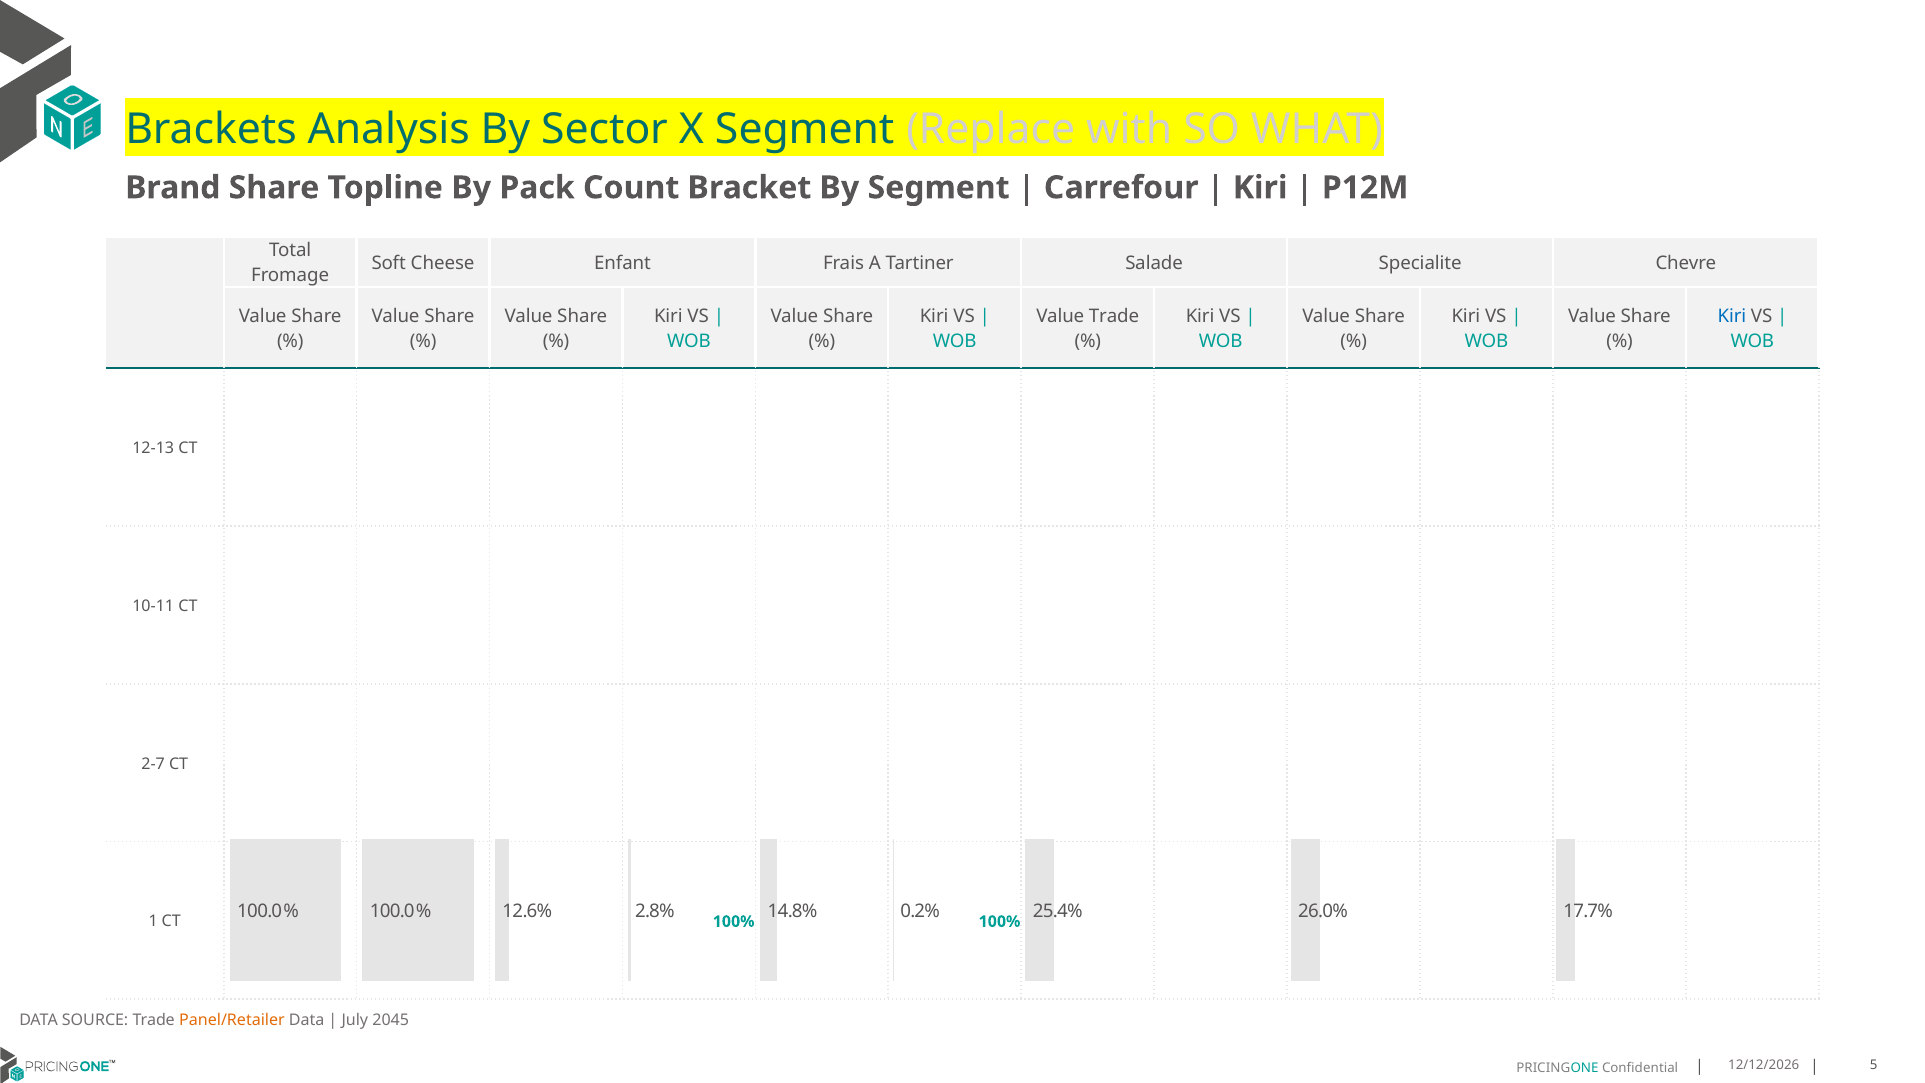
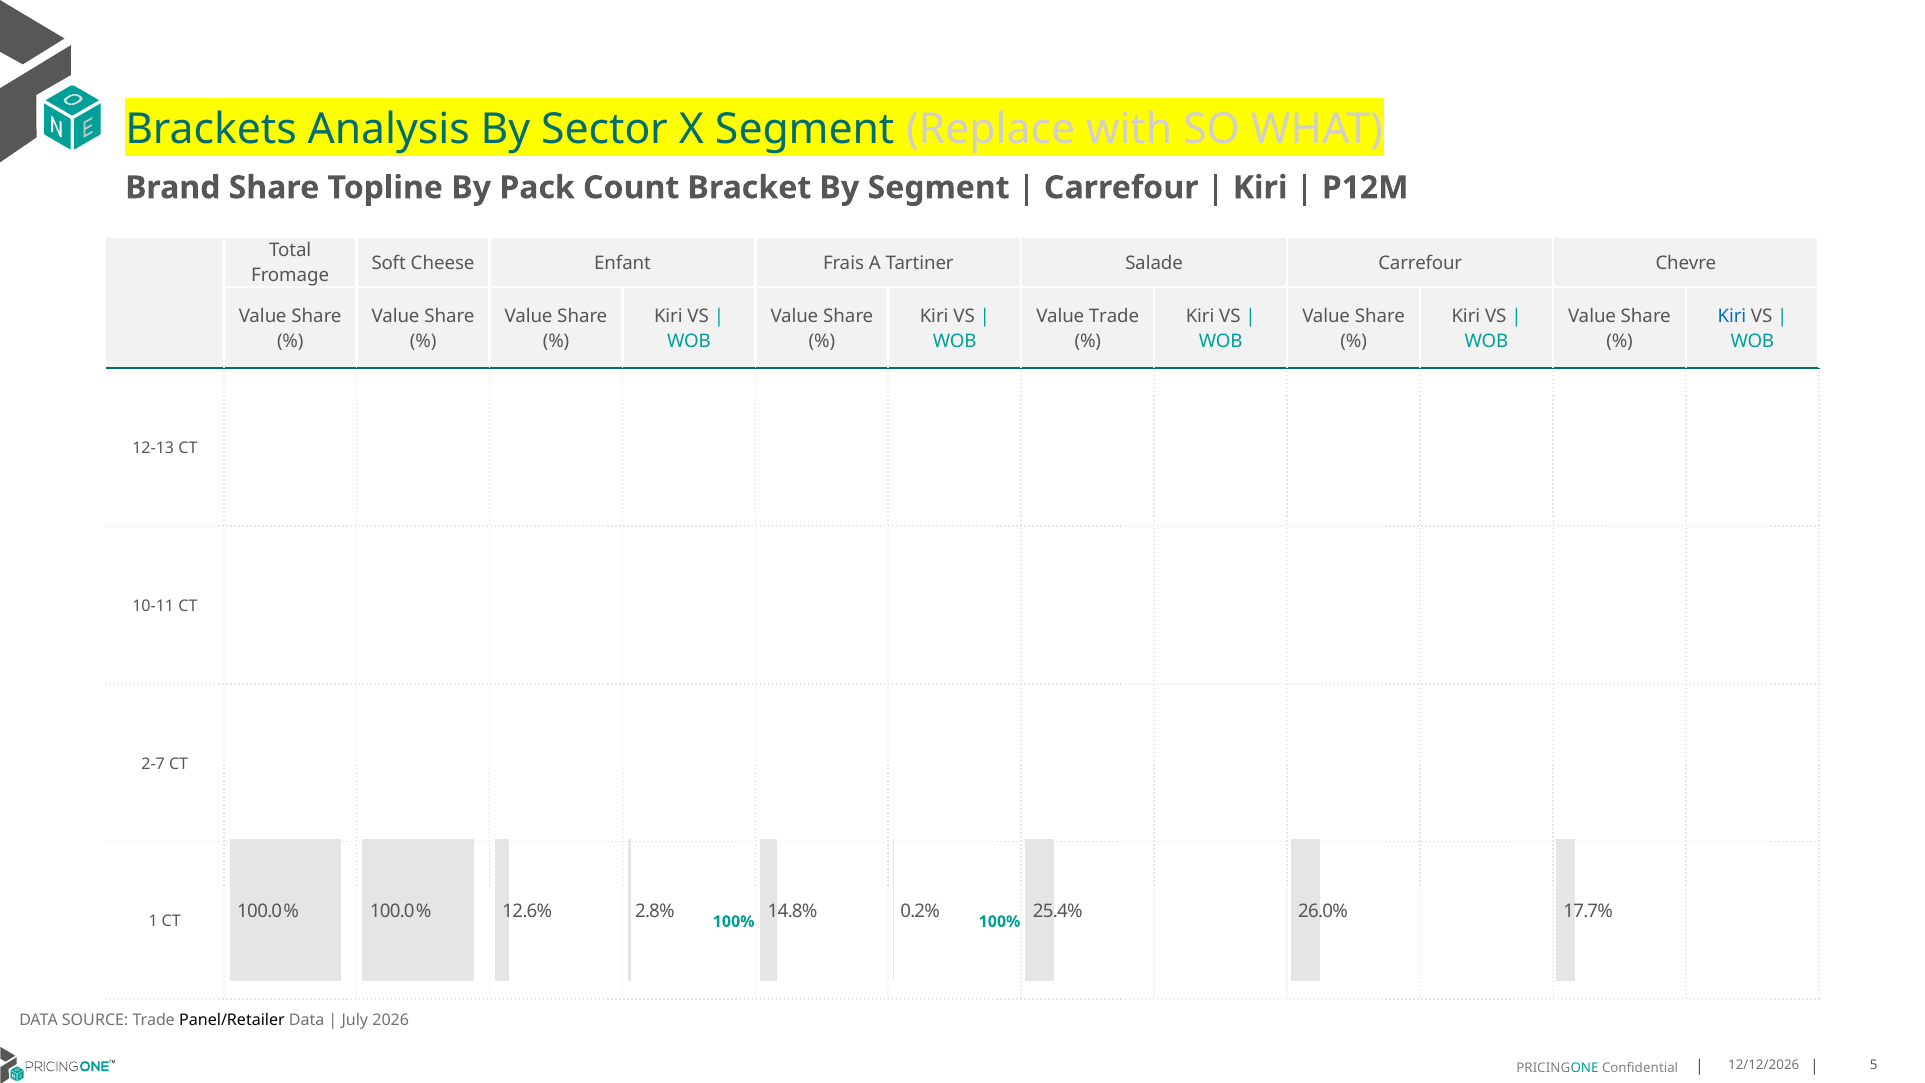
Salade Specialite: Specialite -> Carrefour
Panel/Retailer colour: orange -> black
2045: 2045 -> 2026
